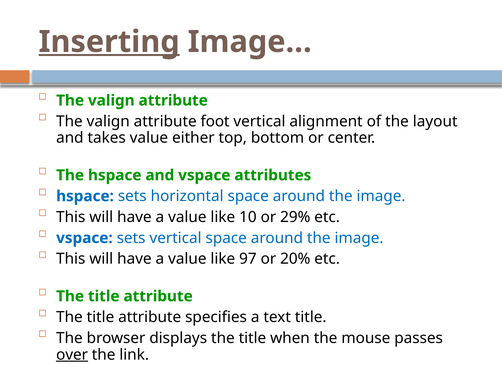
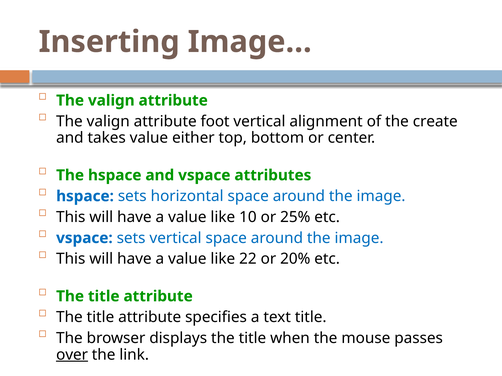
Inserting underline: present -> none
layout: layout -> create
29%: 29% -> 25%
97: 97 -> 22
